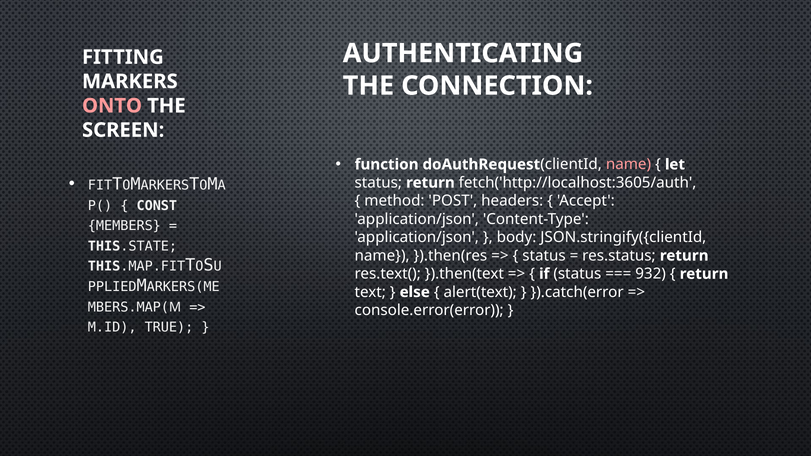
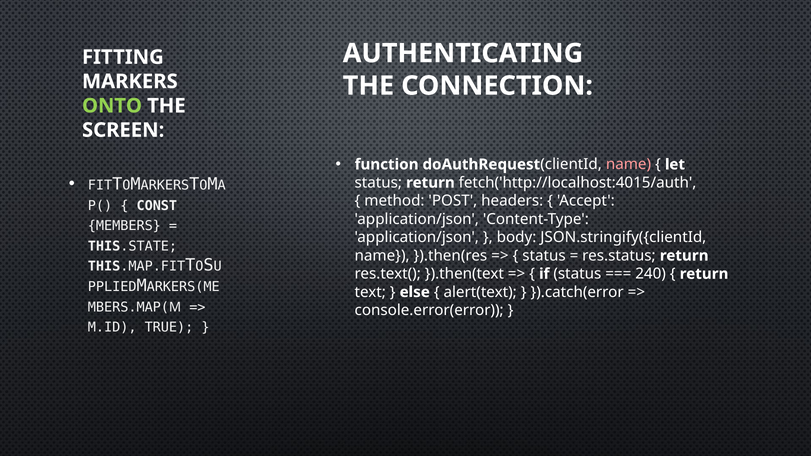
ONTO colour: pink -> light green
fetch('http://localhost:3605/auth: fetch('http://localhost:3605/auth -> fetch('http://localhost:4015/auth
932: 932 -> 240
